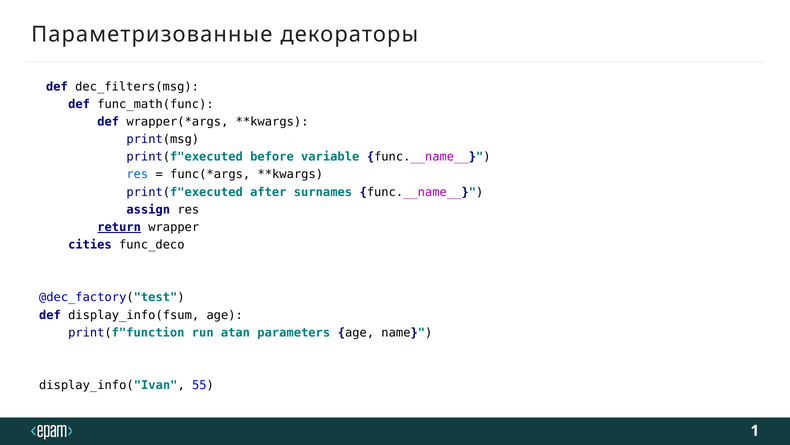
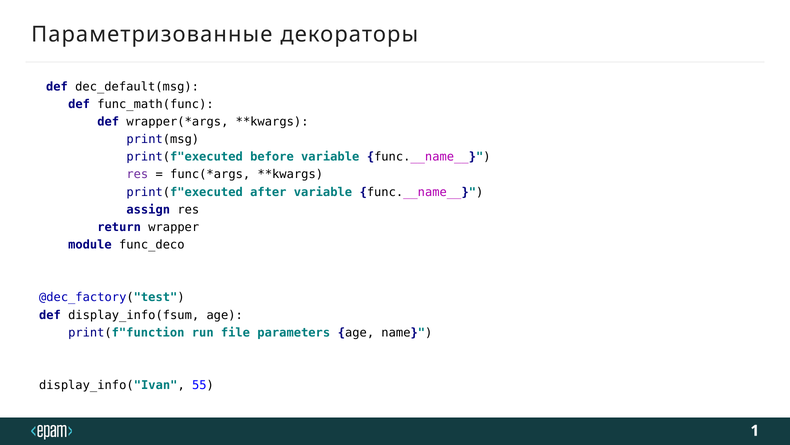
dec_filters(msg: dec_filters(msg -> dec_default(msg
res at (137, 174) colour: blue -> purple
after surnames: surnames -> variable
return underline: present -> none
cities: cities -> module
atan: atan -> file
